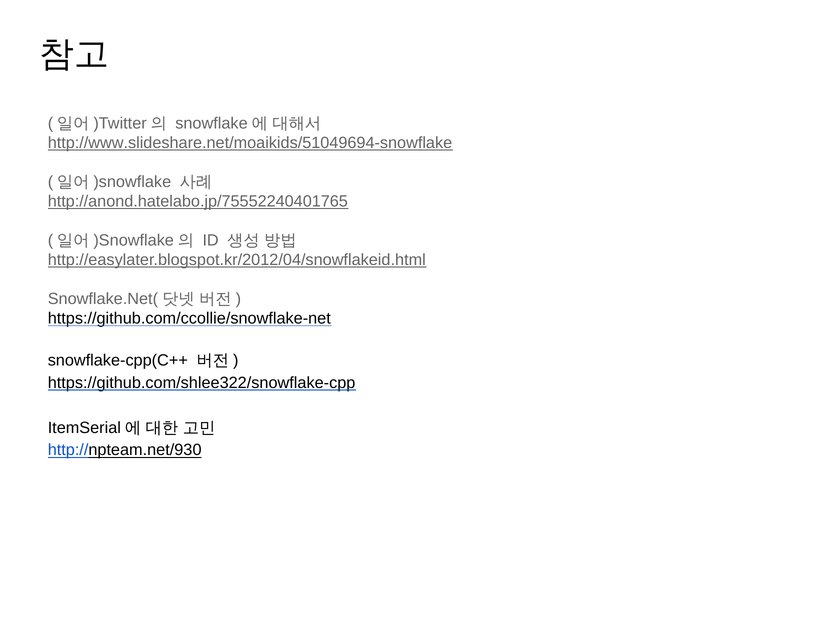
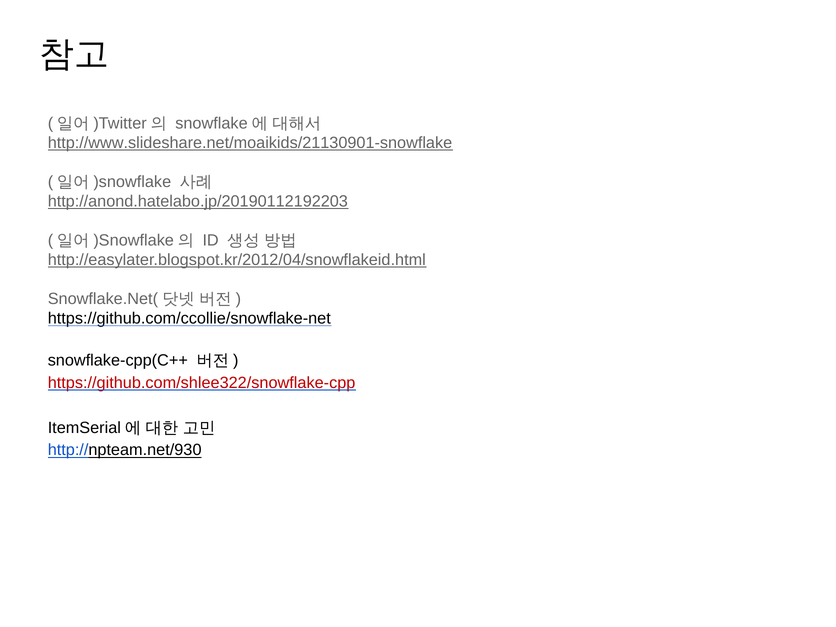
http://www.slideshare.net/moaikids/51049694-snowflake: http://www.slideshare.net/moaikids/51049694-snowflake -> http://www.slideshare.net/moaikids/21130901-snowflake
http://anond.hatelabo.jp/75552240401765: http://anond.hatelabo.jp/75552240401765 -> http://anond.hatelabo.jp/20190112192203
https://github.com/shlee322/snowflake-cpp colour: black -> red
